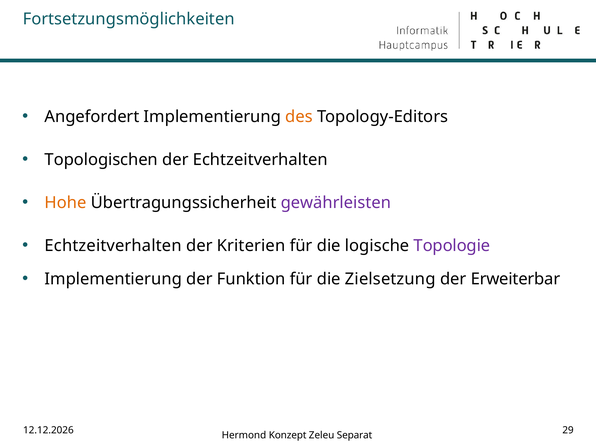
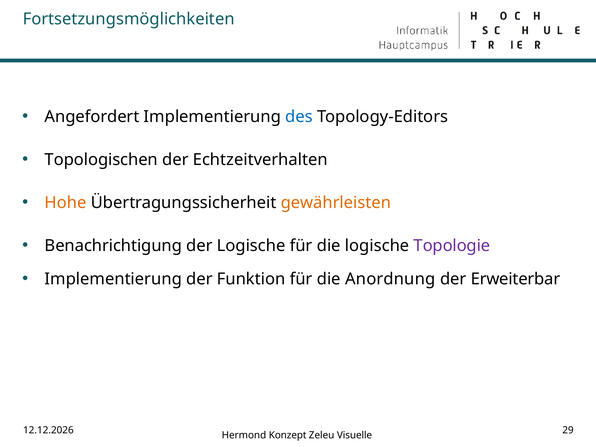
des colour: orange -> blue
gewährleisten colour: purple -> orange
Echtzeitverhalten at (113, 246): Echtzeitverhalten -> Benachrichtigung
der Kriterien: Kriterien -> Logische
Zielsetzung: Zielsetzung -> Anordnung
Separat: Separat -> Visuelle
